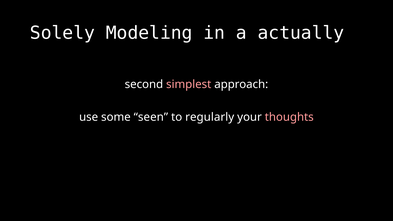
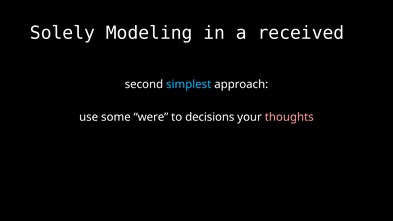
actually: actually -> received
simplest colour: pink -> light blue
seen: seen -> were
regularly: regularly -> decisions
